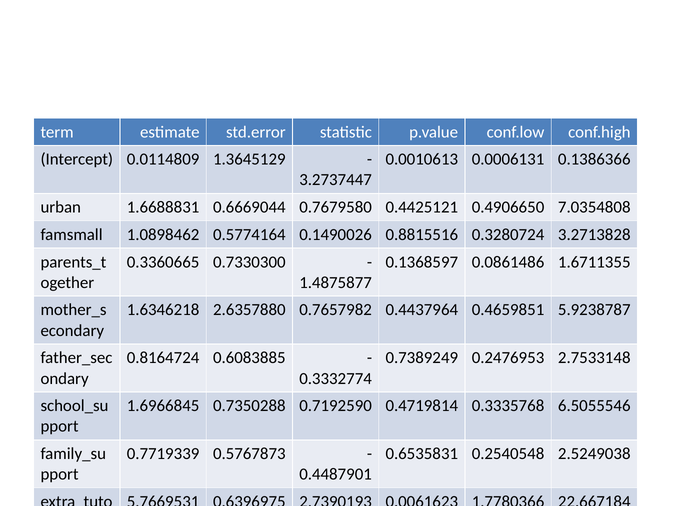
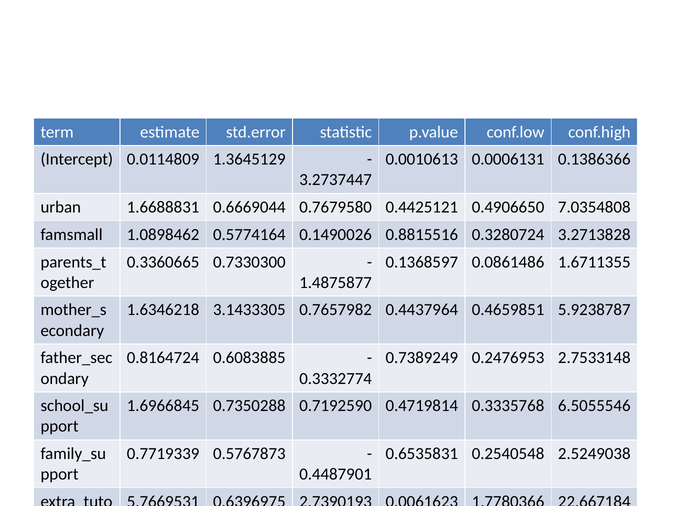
2.6357880: 2.6357880 -> 3.1433305
